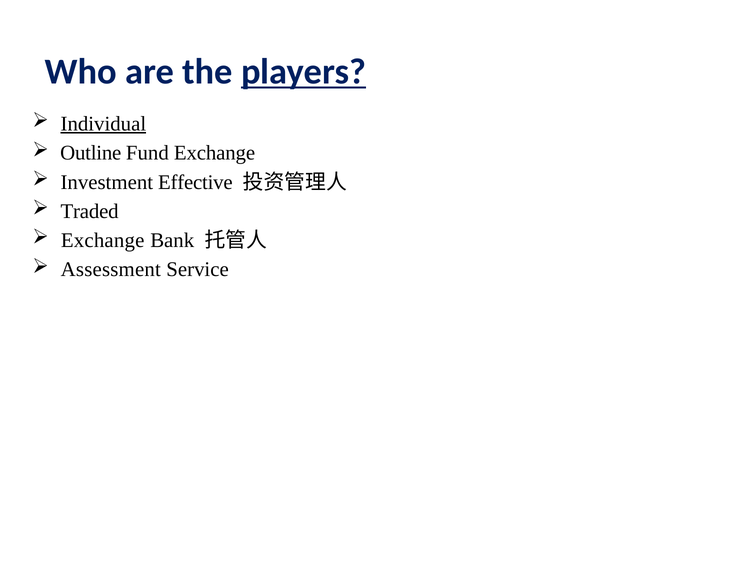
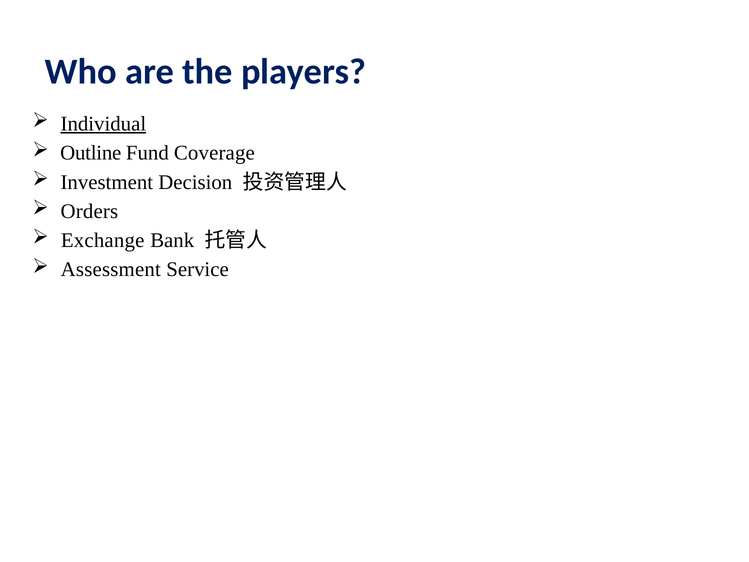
players underline: present -> none
Fund Exchange: Exchange -> Coverage
Effective: Effective -> Decision
Traded: Traded -> Orders
